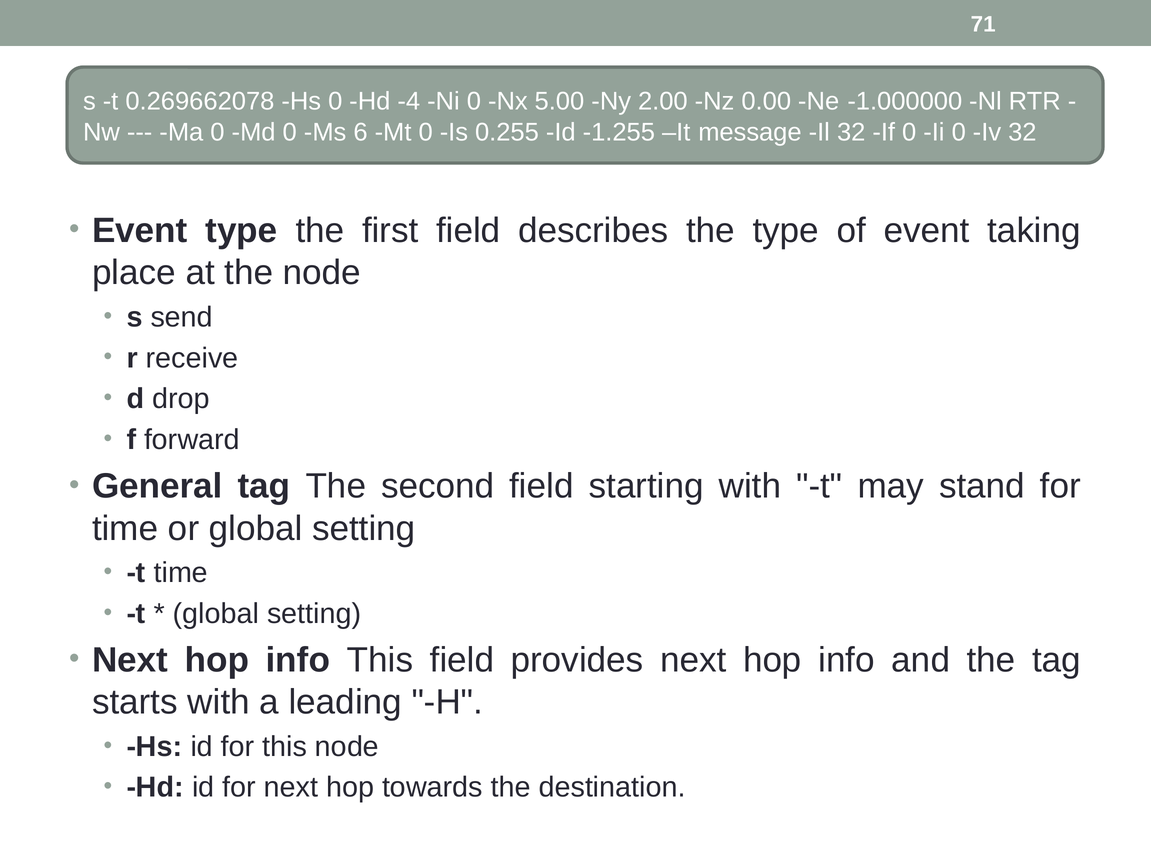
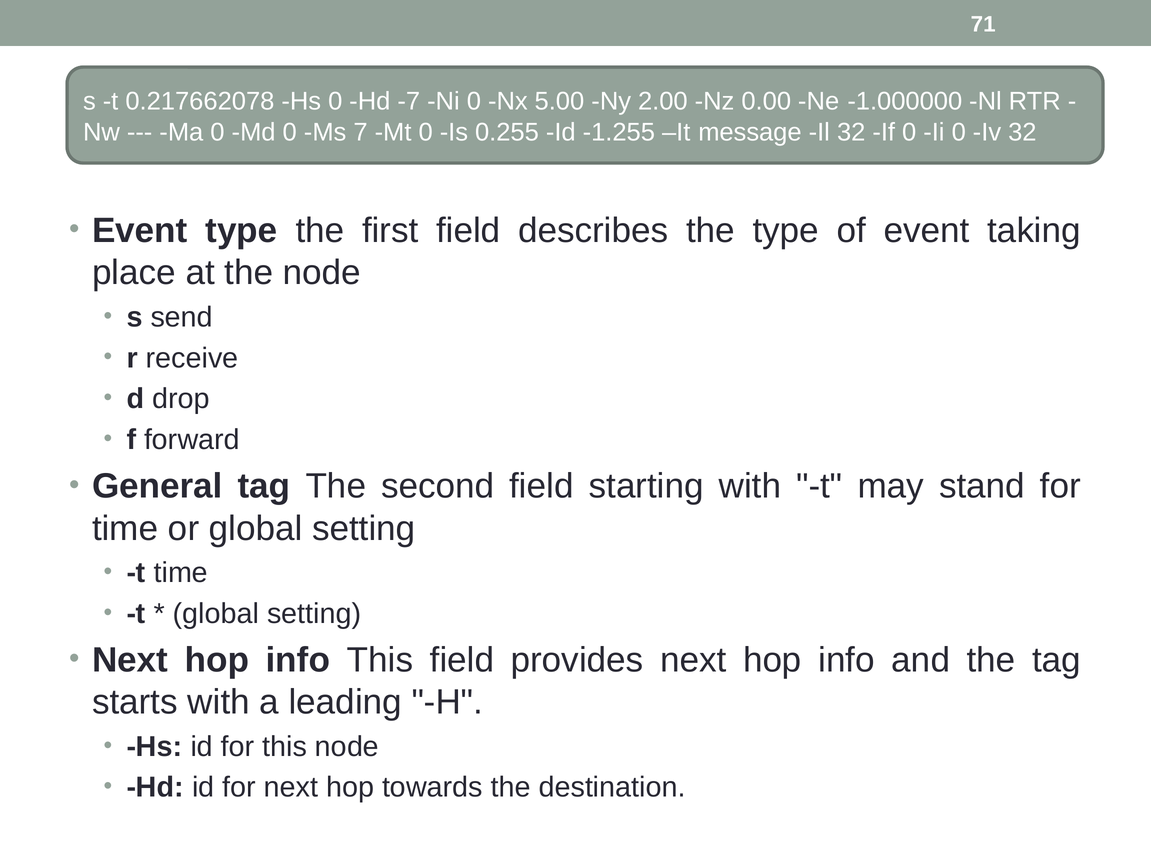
0.269662078: 0.269662078 -> 0.217662078
-4: -4 -> -7
6: 6 -> 7
